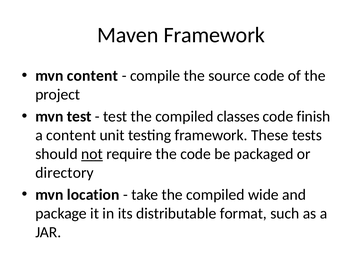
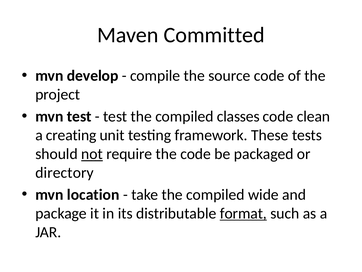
Maven Framework: Framework -> Committed
mvn content: content -> develop
finish: finish -> clean
a content: content -> creating
format underline: none -> present
